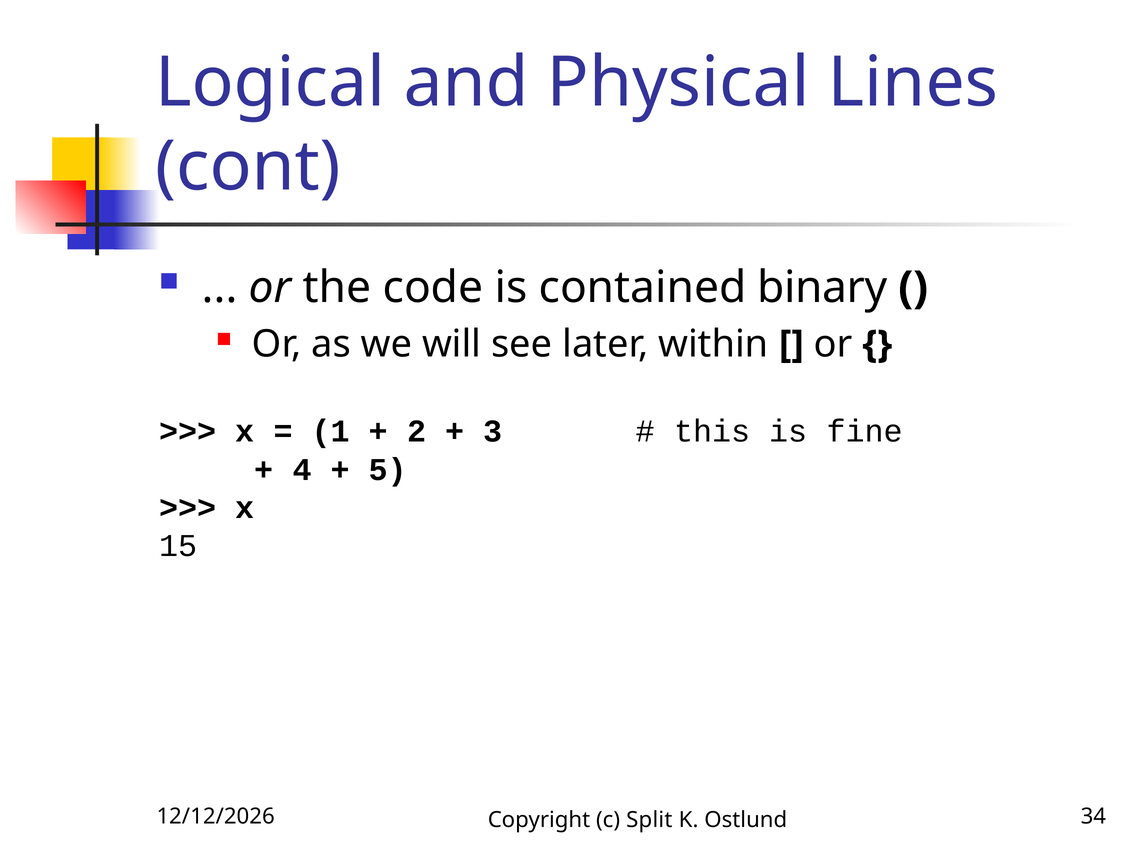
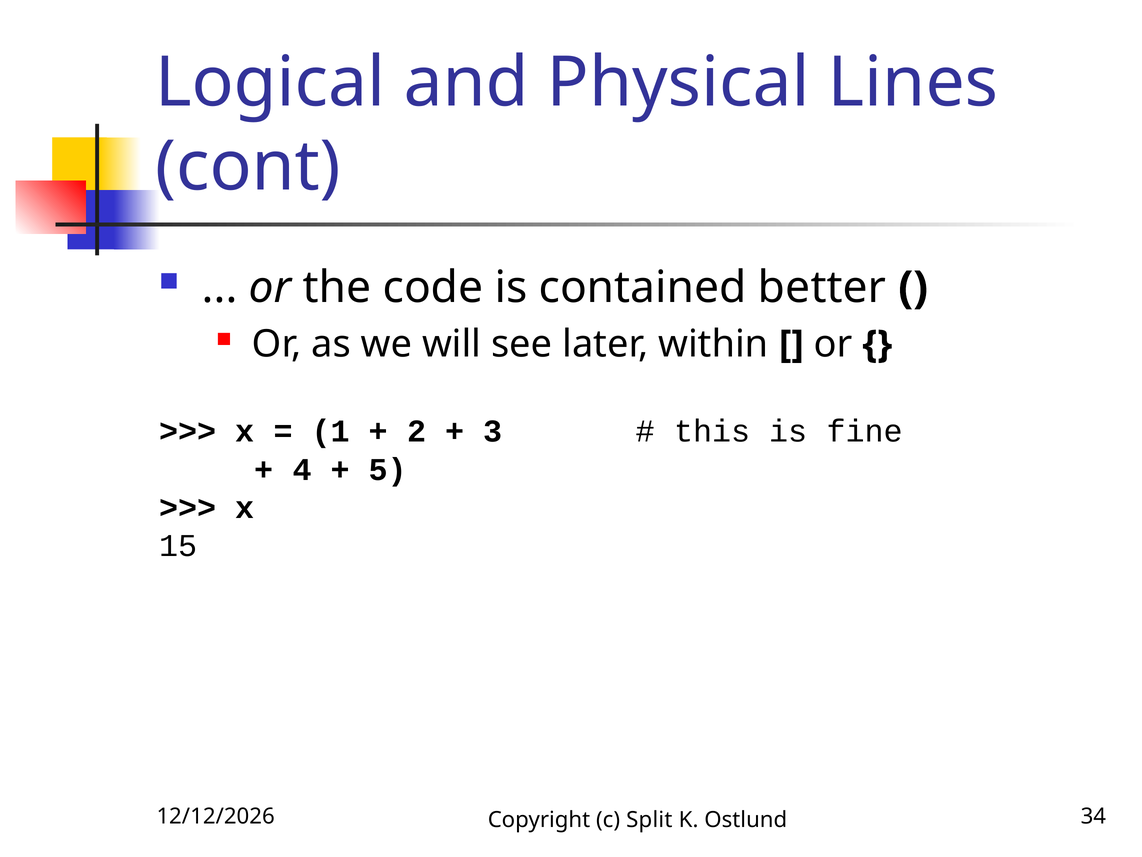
binary: binary -> better
